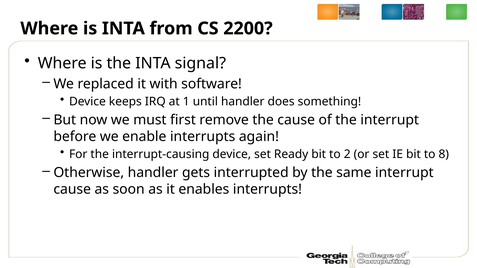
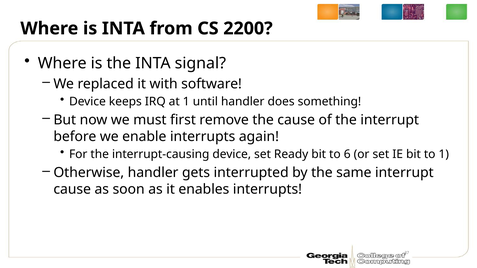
2: 2 -> 6
to 8: 8 -> 1
